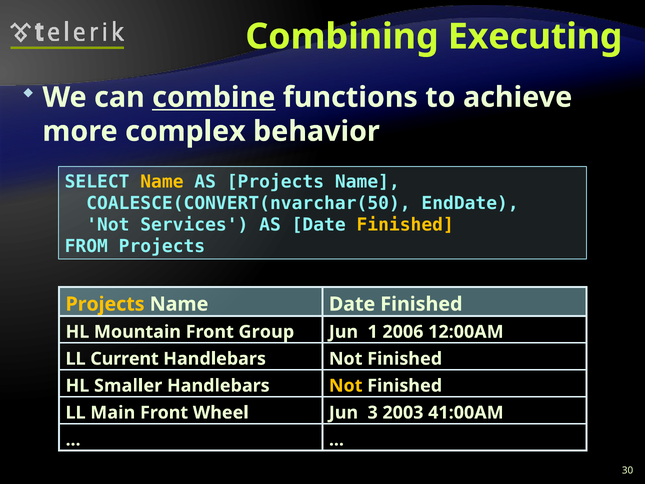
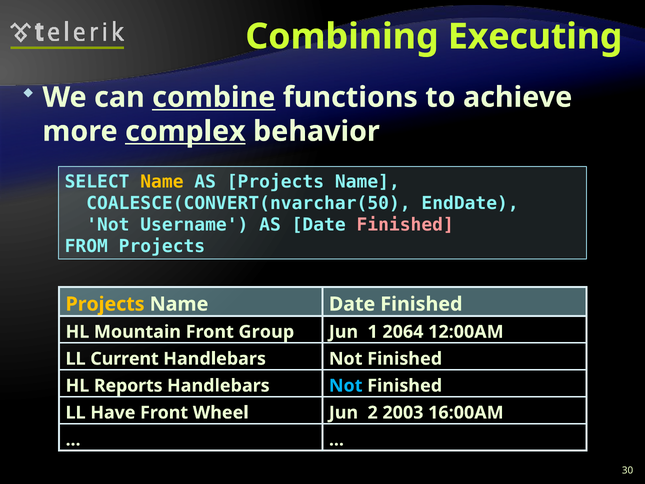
complex underline: none -> present
Services: Services -> Username
Finished at (405, 225) colour: yellow -> pink
2006: 2006 -> 2064
Smaller: Smaller -> Reports
Not at (346, 386) colour: yellow -> light blue
Main: Main -> Have
3: 3 -> 2
41:00AM: 41:00AM -> 16:00AM
